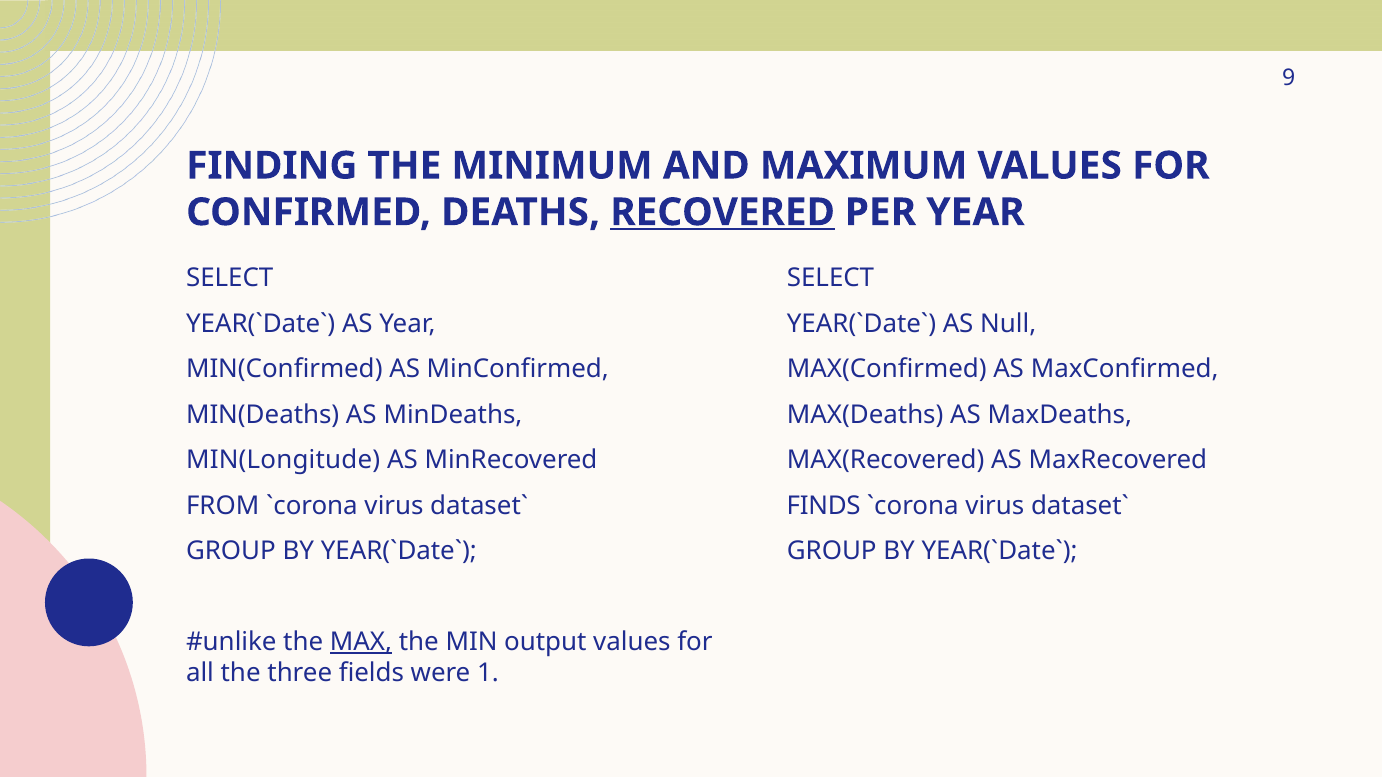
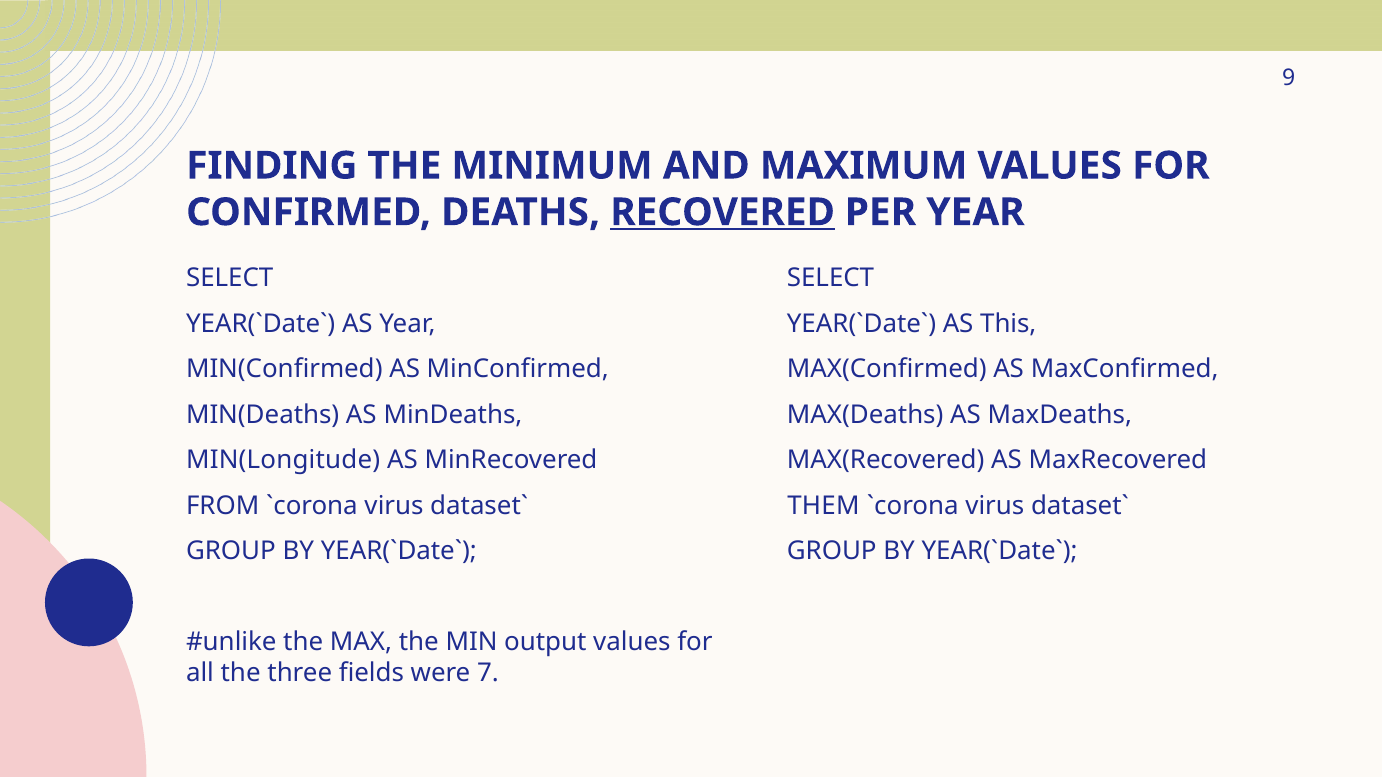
Null: Null -> This
FINDS: FINDS -> THEM
MAX underline: present -> none
1: 1 -> 7
